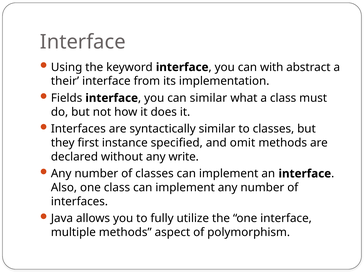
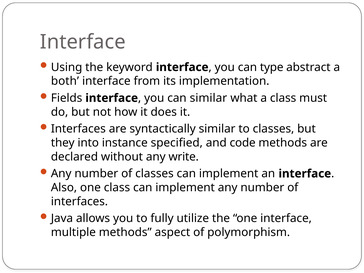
with: with -> type
their: their -> both
first: first -> into
omit: omit -> code
